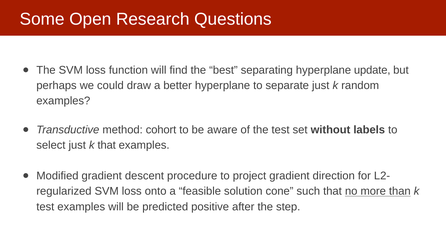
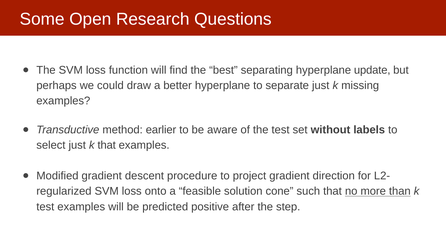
random: random -> missing
cohort: cohort -> earlier
